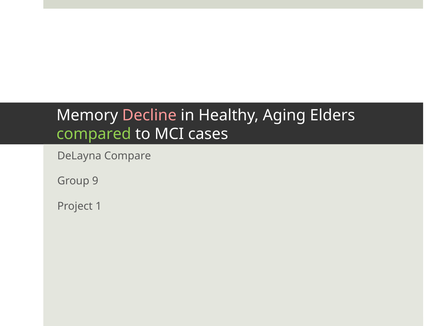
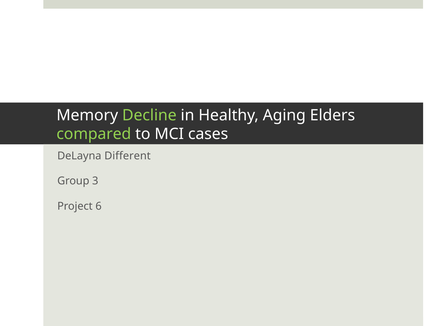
Decline colour: pink -> light green
Compare: Compare -> Different
9: 9 -> 3
1: 1 -> 6
